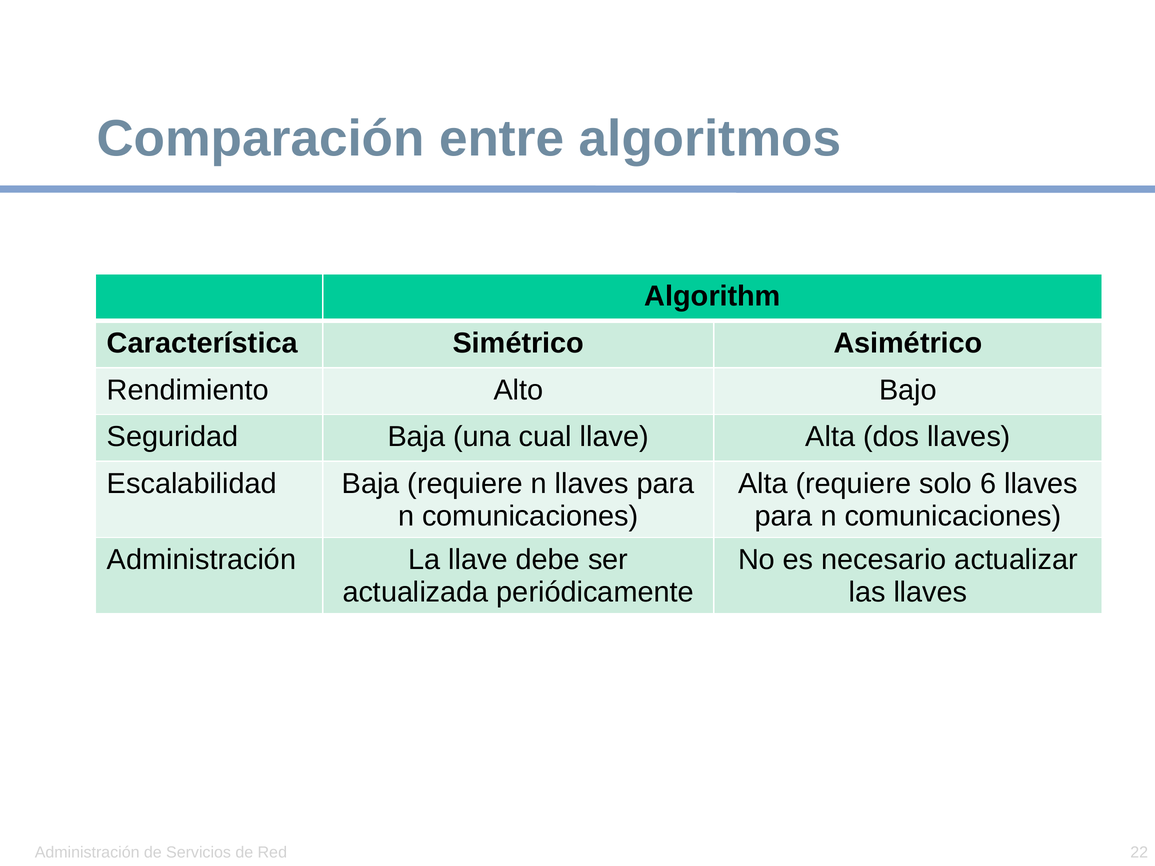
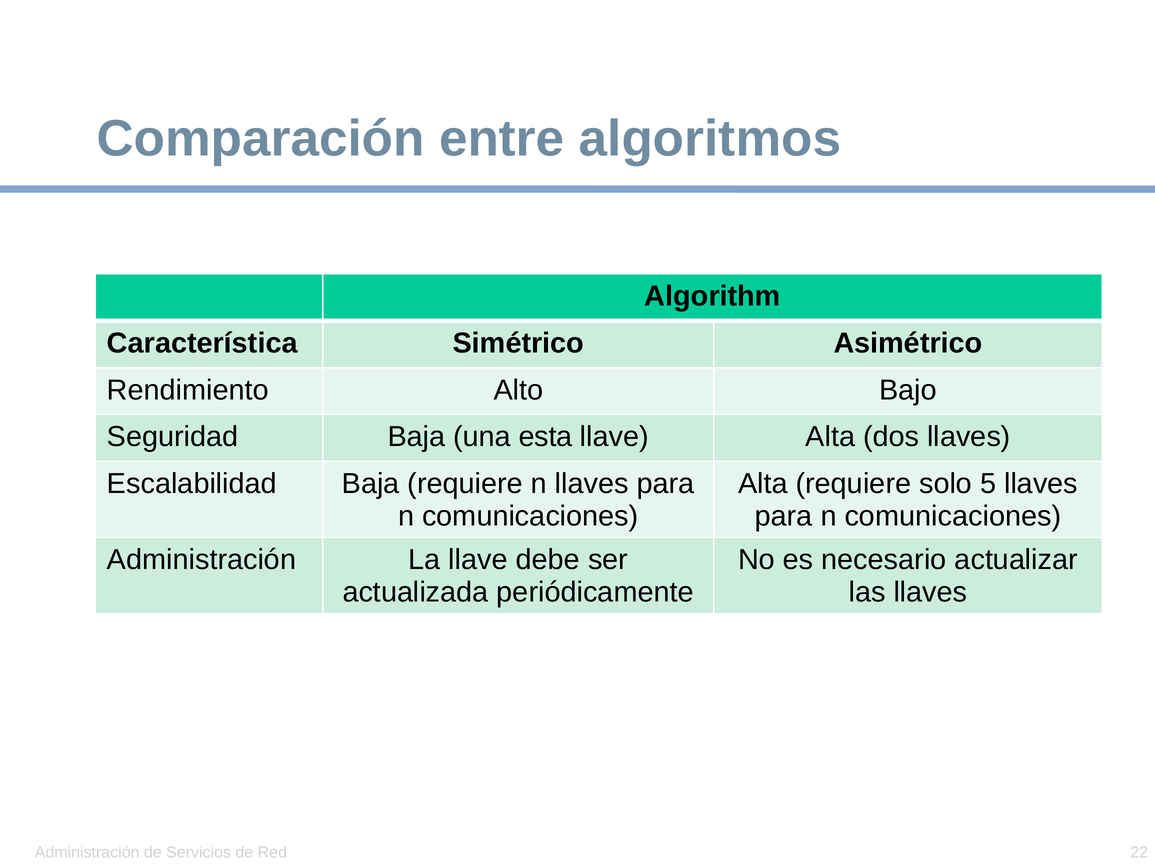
cual: cual -> esta
6: 6 -> 5
